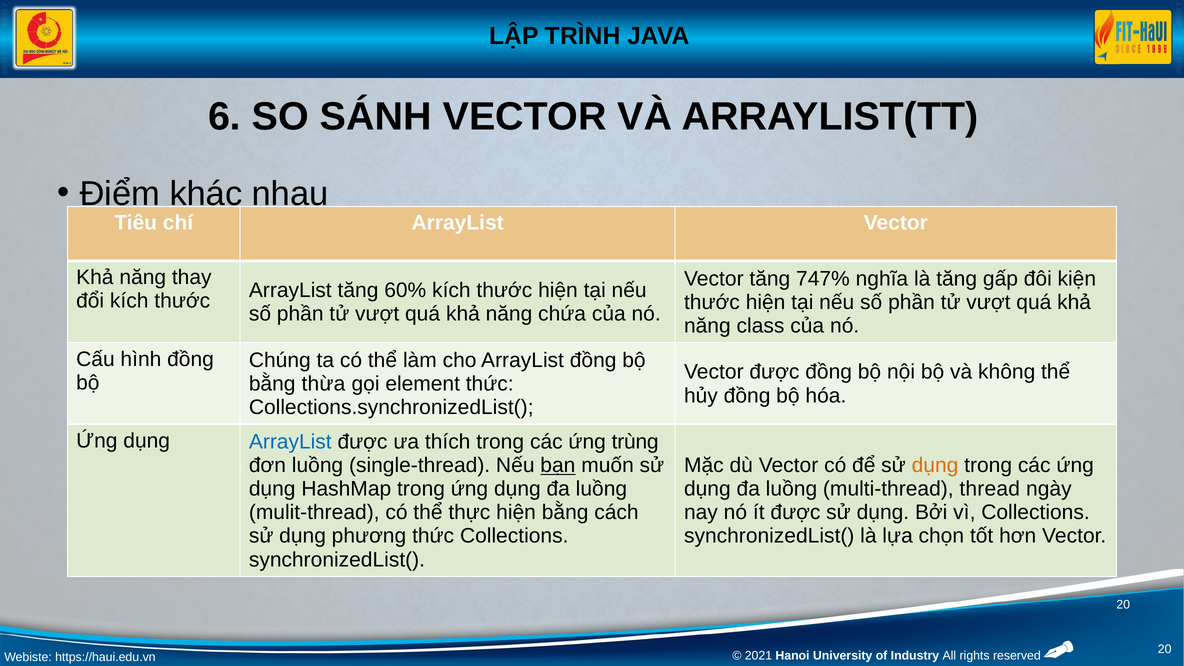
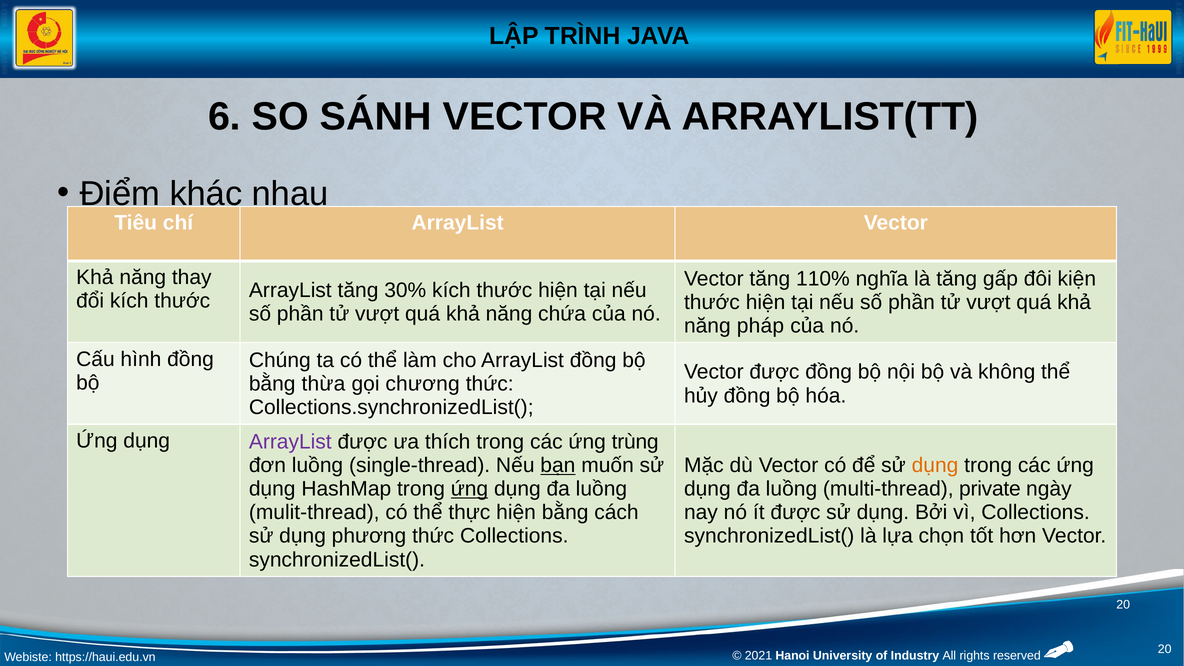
747%: 747% -> 110%
60%: 60% -> 30%
class: class -> pháp
element: element -> chương
ArrayList at (290, 442) colour: blue -> purple
ứng at (469, 489) underline: none -> present
thread: thread -> private
